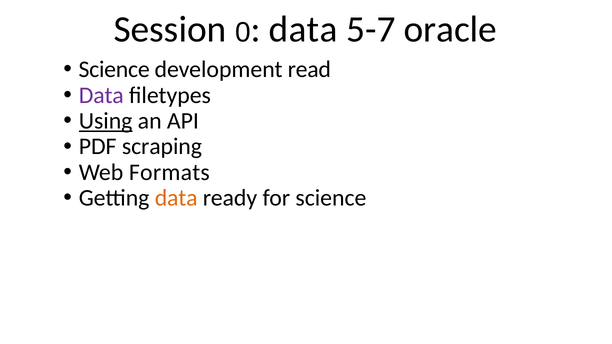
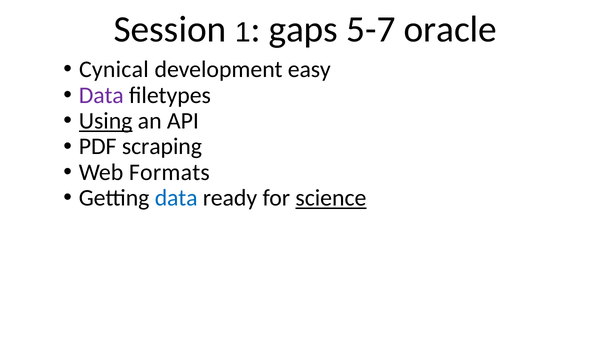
0: 0 -> 1
data at (303, 29): data -> gaps
Science at (114, 70): Science -> Cynical
read: read -> easy
data at (176, 198) colour: orange -> blue
science at (331, 198) underline: none -> present
